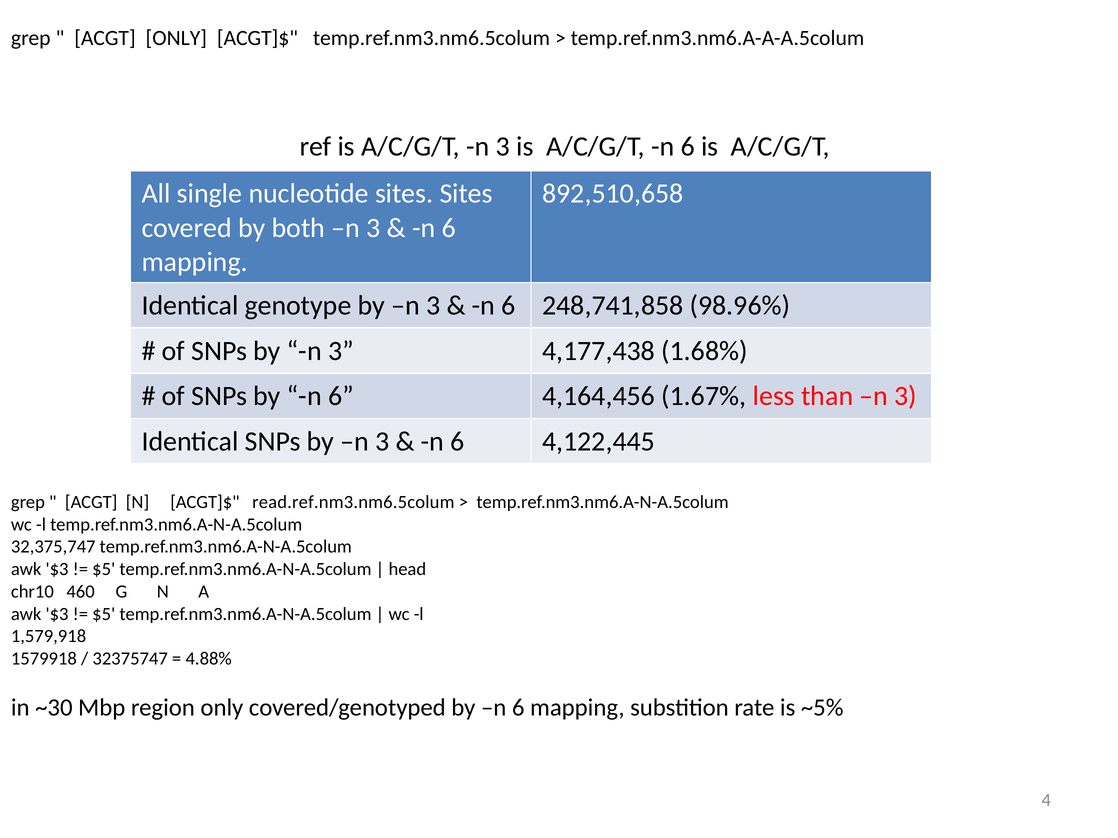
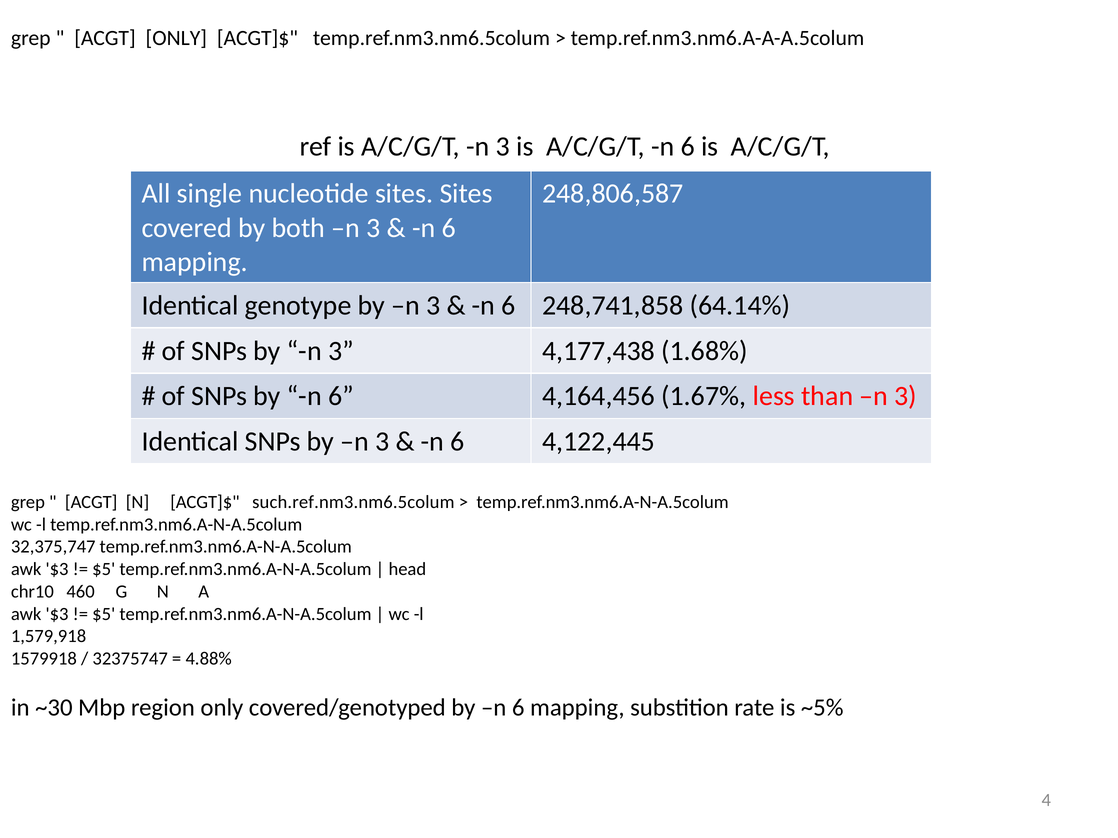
892,510,658: 892,510,658 -> 248,806,587
98.96%: 98.96% -> 64.14%
read.ref.nm3.nm6.5colum: read.ref.nm3.nm6.5colum -> such.ref.nm3.nm6.5colum
